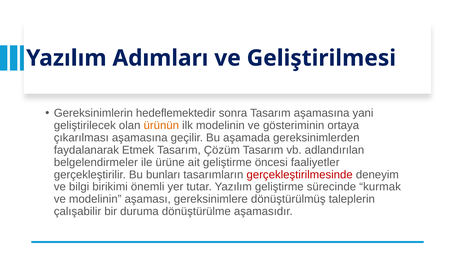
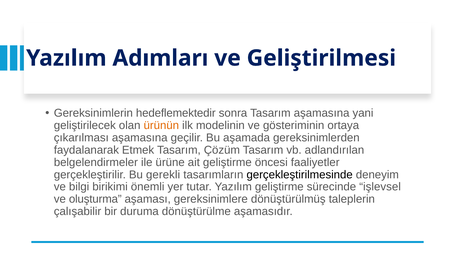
bunları: bunları -> gerekli
gerçekleştirilmesinde colour: red -> black
kurmak: kurmak -> işlevsel
ve modelinin: modelinin -> oluşturma
